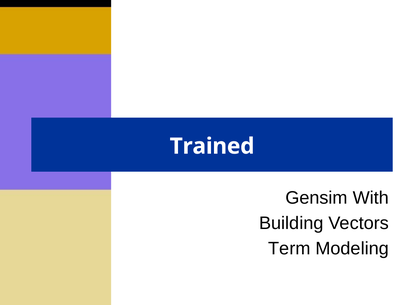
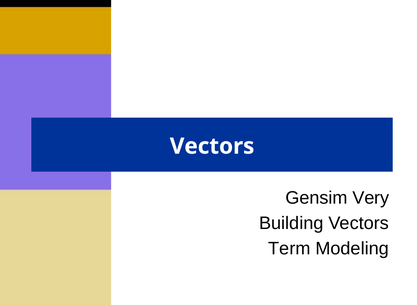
Trained at (212, 146): Trained -> Vectors
With: With -> Very
